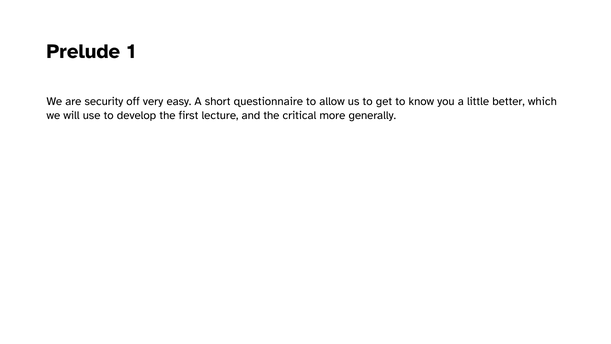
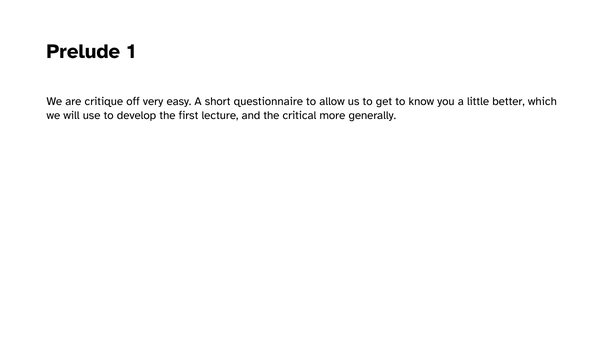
security: security -> critique
